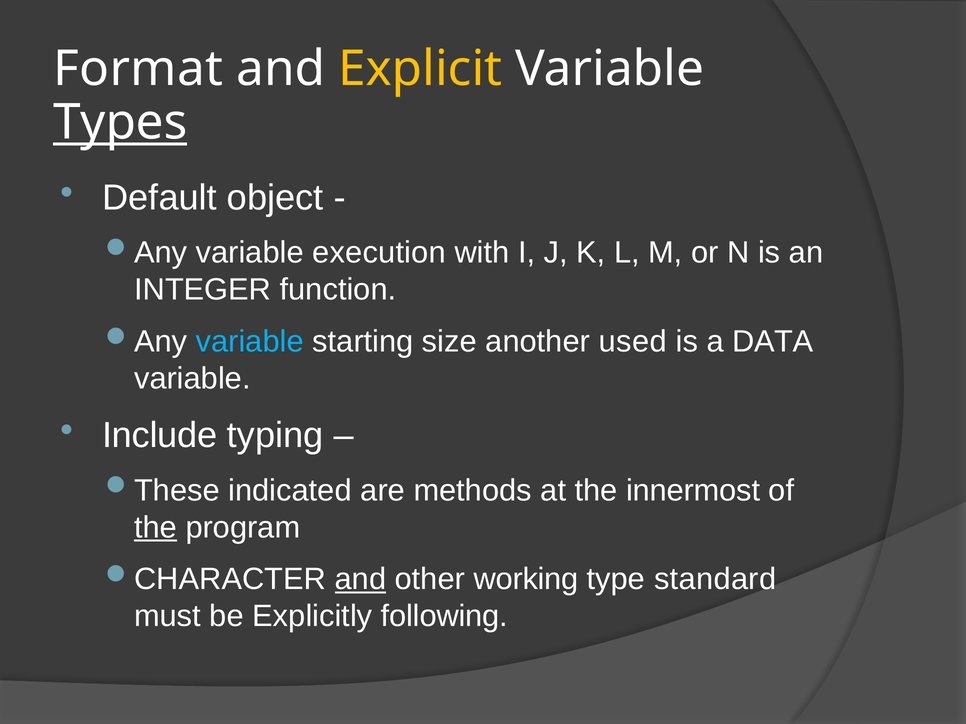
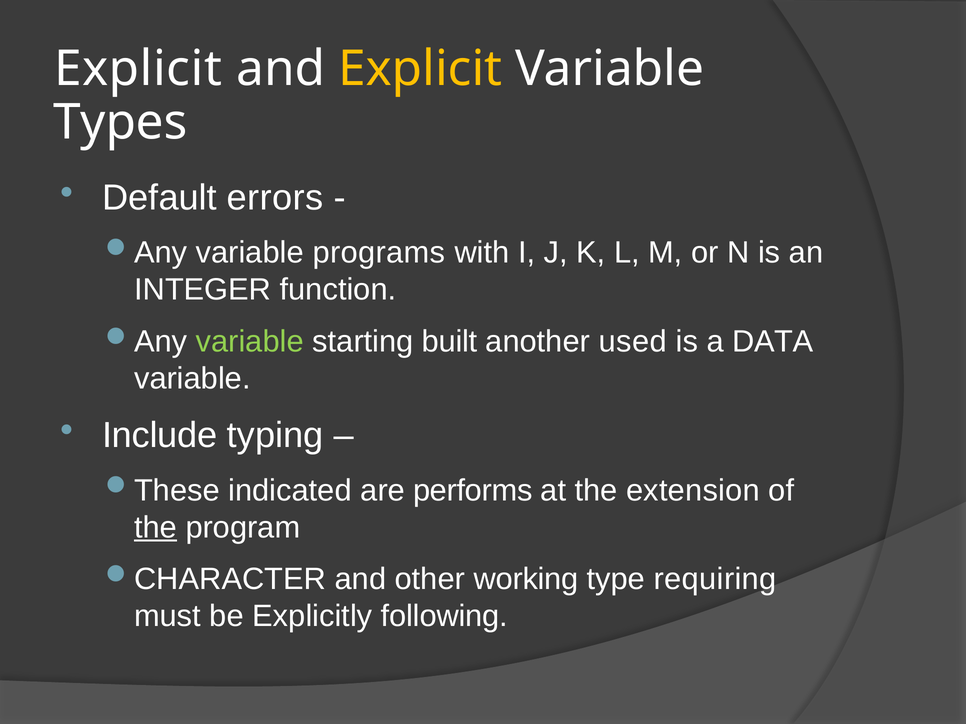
Format at (138, 69): Format -> Explicit
Types underline: present -> none
object: object -> errors
execution: execution -> programs
variable at (250, 342) colour: light blue -> light green
size: size -> built
methods: methods -> performs
innermost: innermost -> extension
and at (360, 580) underline: present -> none
standard: standard -> requiring
